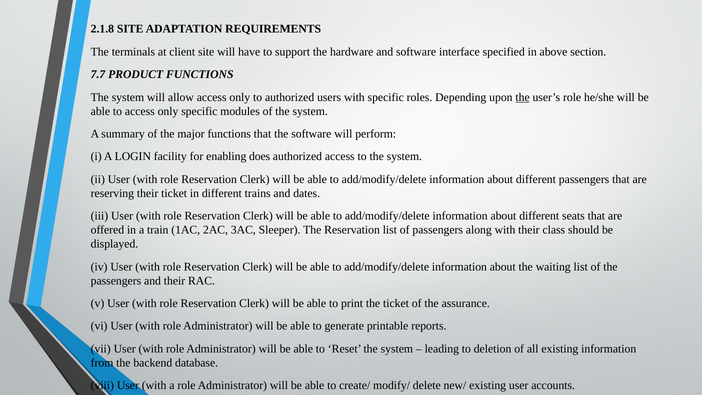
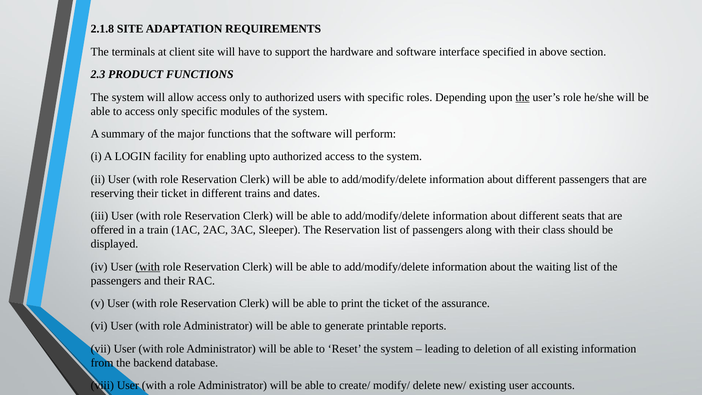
7.7: 7.7 -> 2.3
does: does -> upto
with at (148, 267) underline: none -> present
